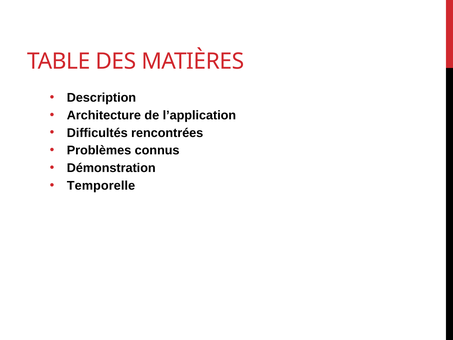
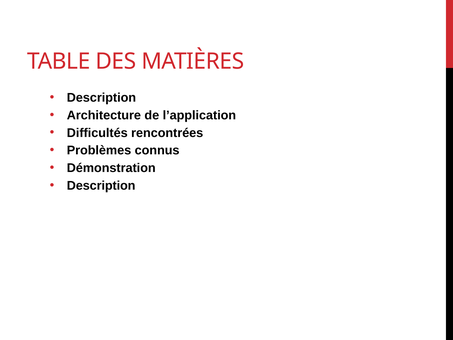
Temporelle at (101, 186): Temporelle -> Description
